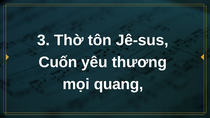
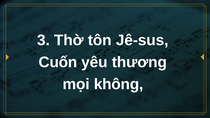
quang: quang -> không
